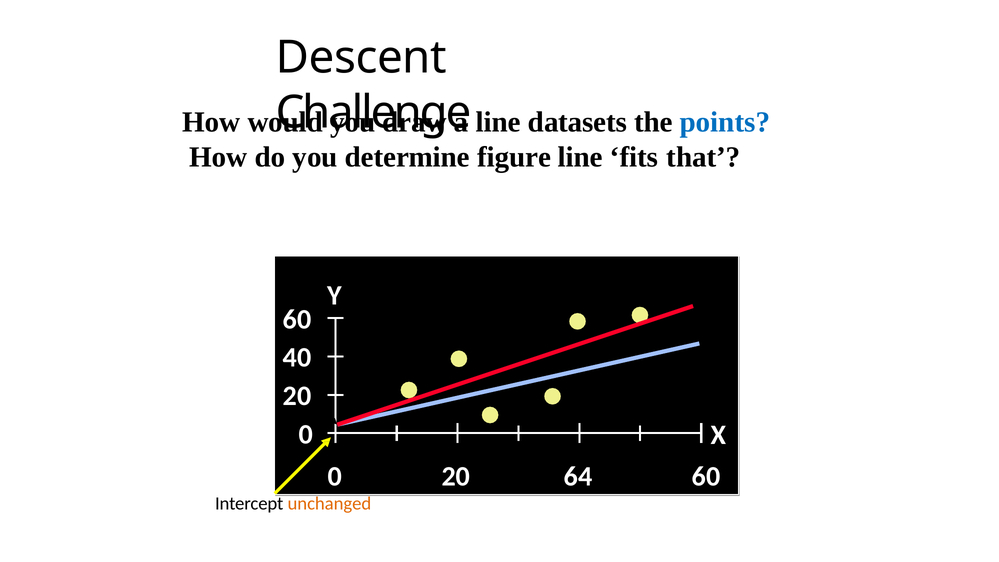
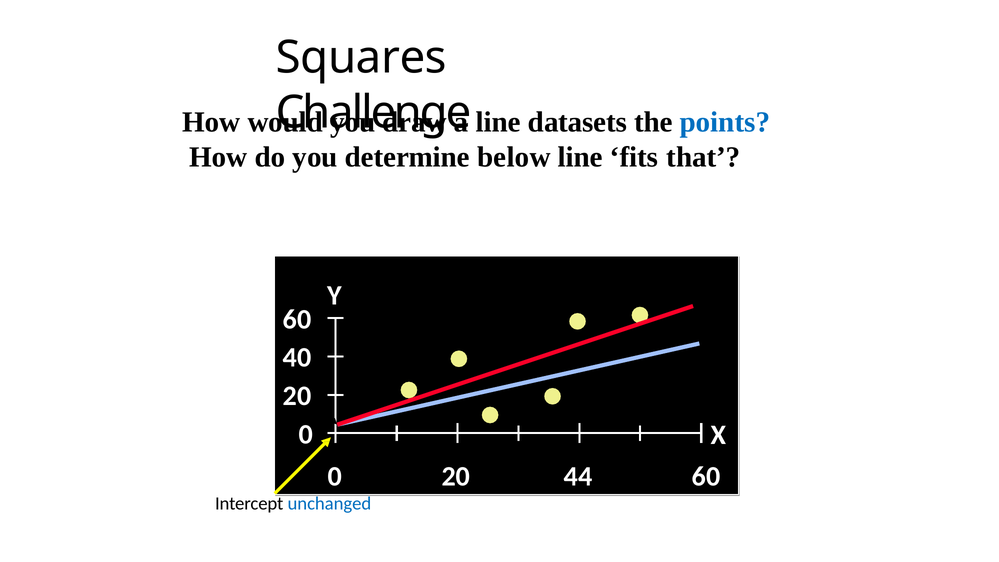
Descent: Descent -> Squares
figure: figure -> below
64: 64 -> 44
unchanged colour: orange -> blue
